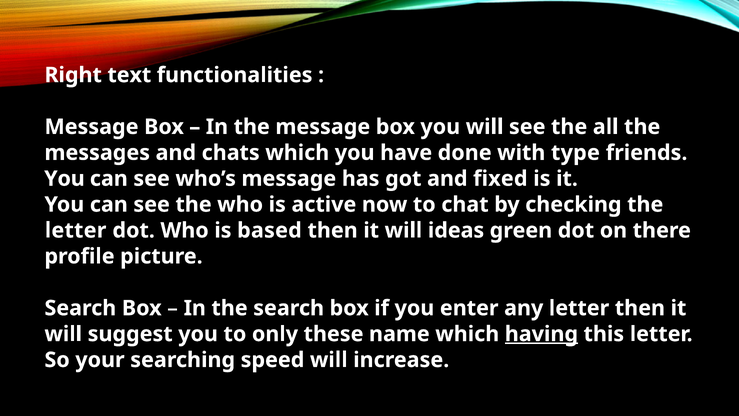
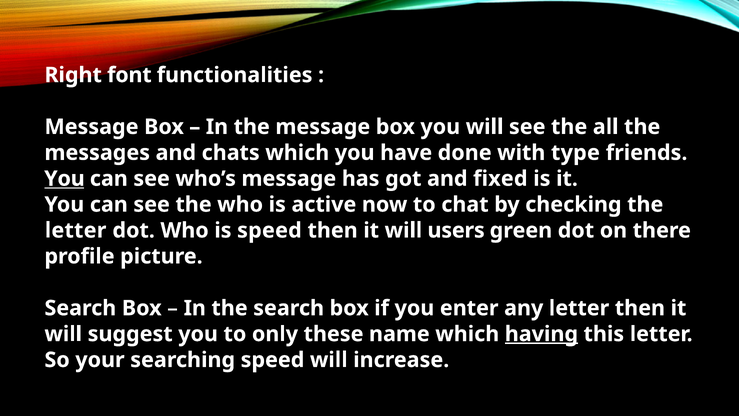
text: text -> font
You at (64, 179) underline: none -> present
is based: based -> speed
ideas: ideas -> users
